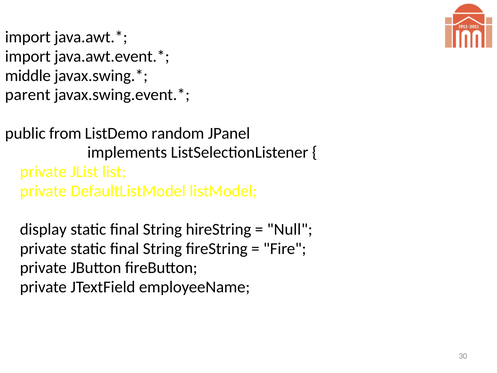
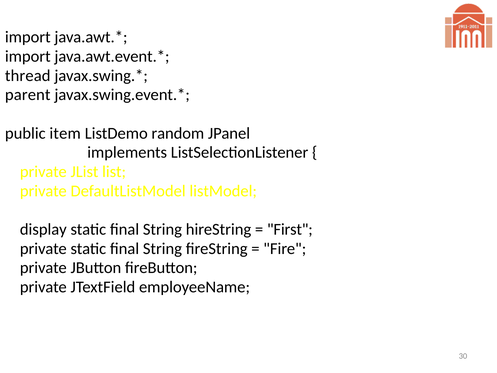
middle: middle -> thread
from: from -> item
Null: Null -> First
